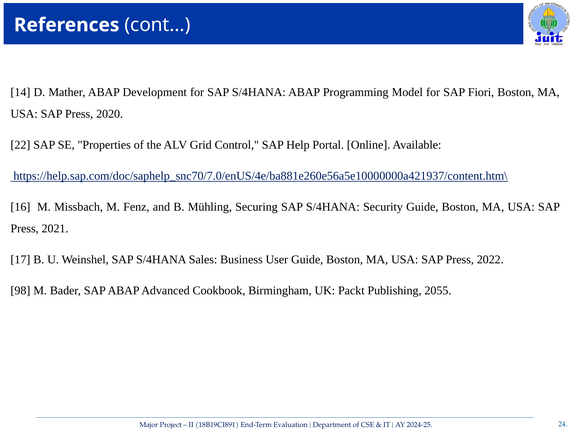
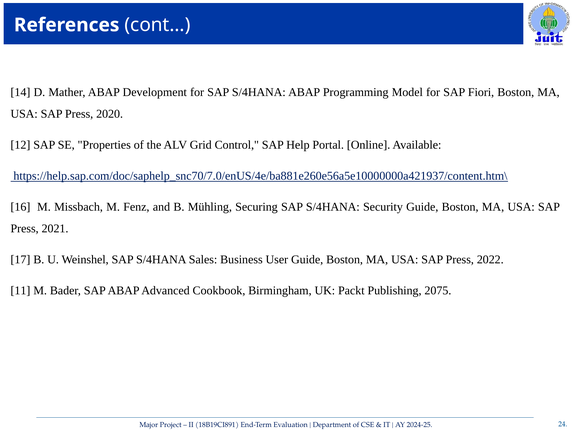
22: 22 -> 12
98: 98 -> 11
2055: 2055 -> 2075
